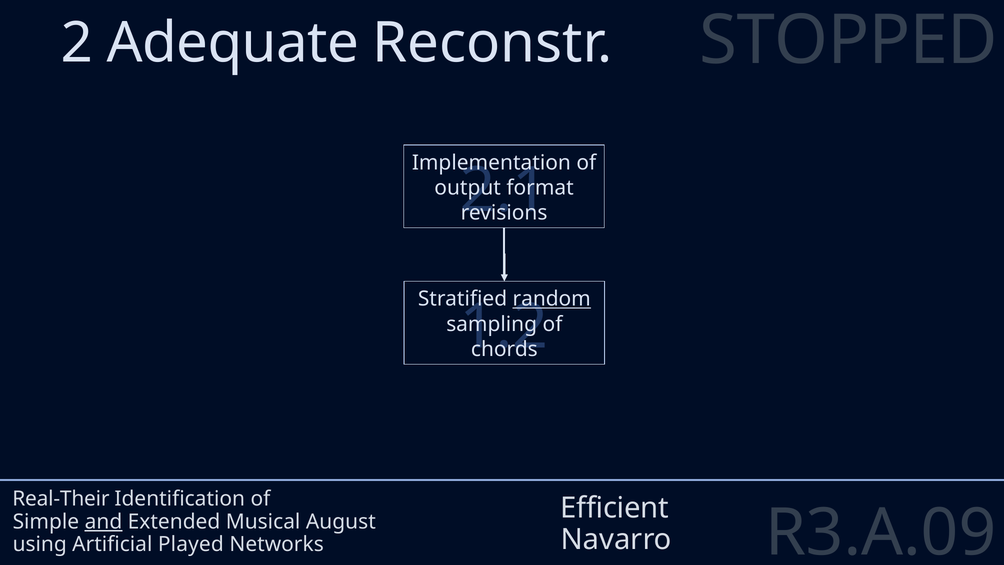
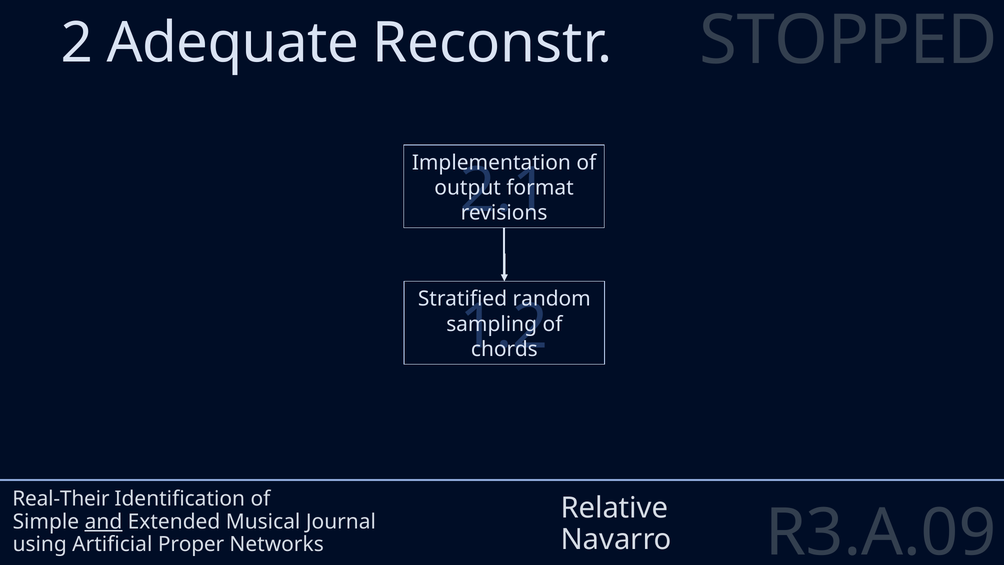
random underline: present -> none
Efficient: Efficient -> Relative
August: August -> Journal
Played: Played -> Proper
